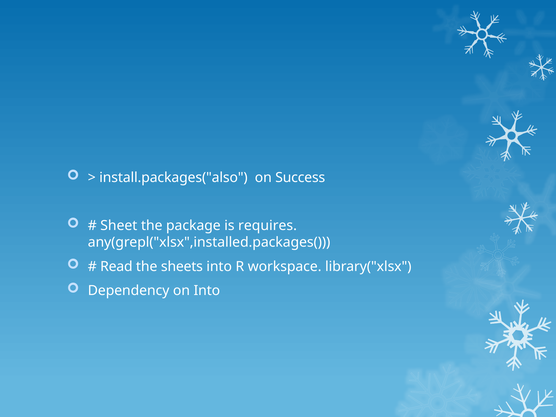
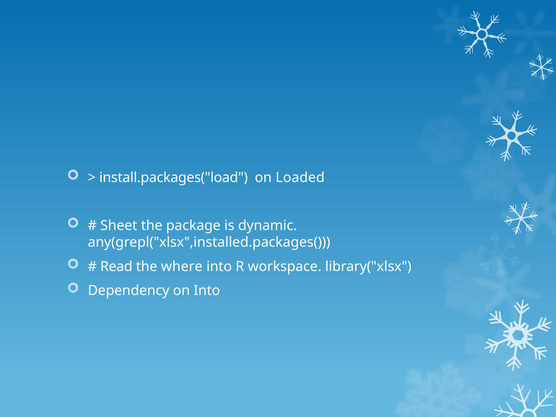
install.packages("also: install.packages("also -> install.packages("load
Success: Success -> Loaded
requires: requires -> dynamic
sheets: sheets -> where
